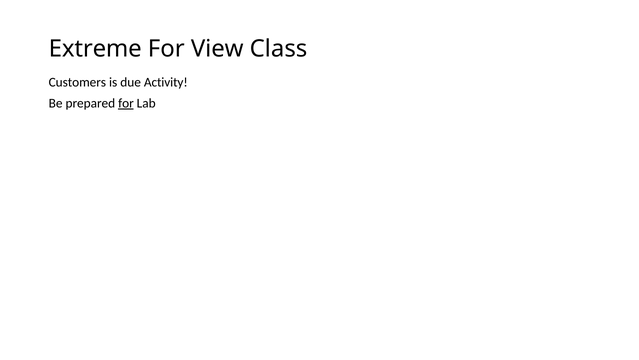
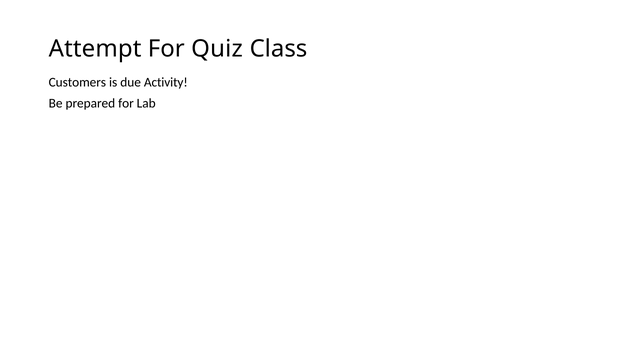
Extreme: Extreme -> Attempt
View: View -> Quiz
for at (126, 103) underline: present -> none
